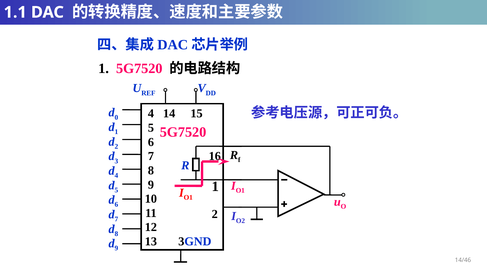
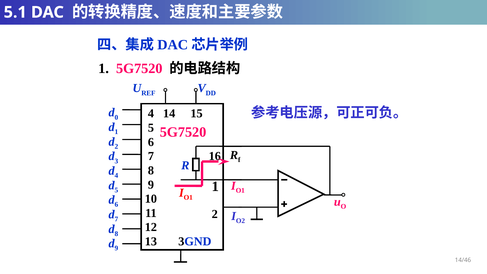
1.1: 1.1 -> 5.1
